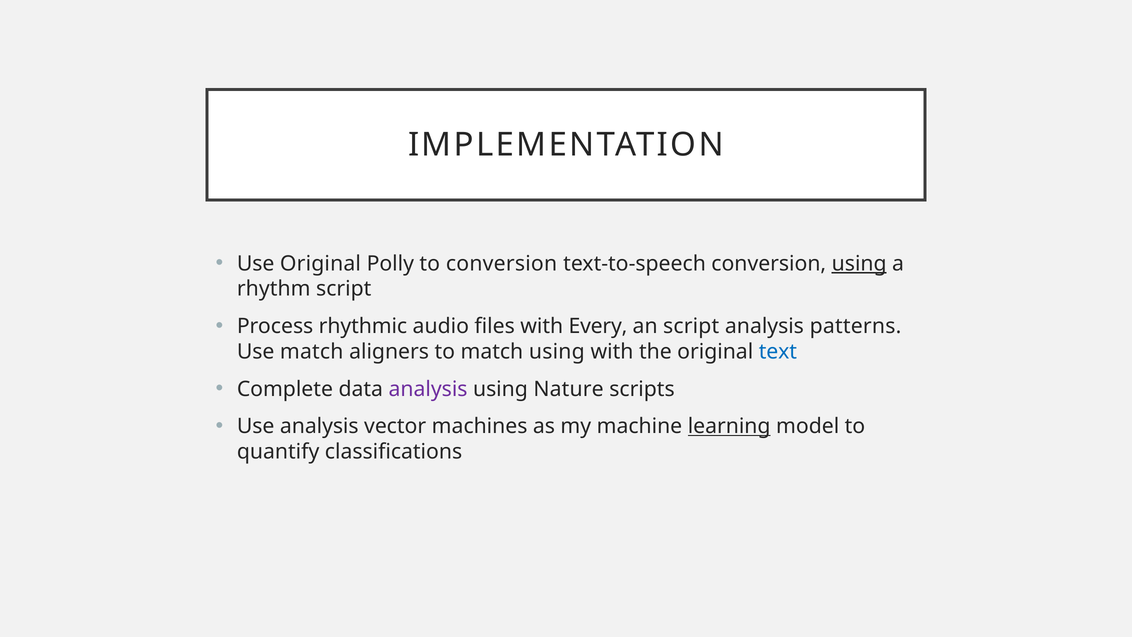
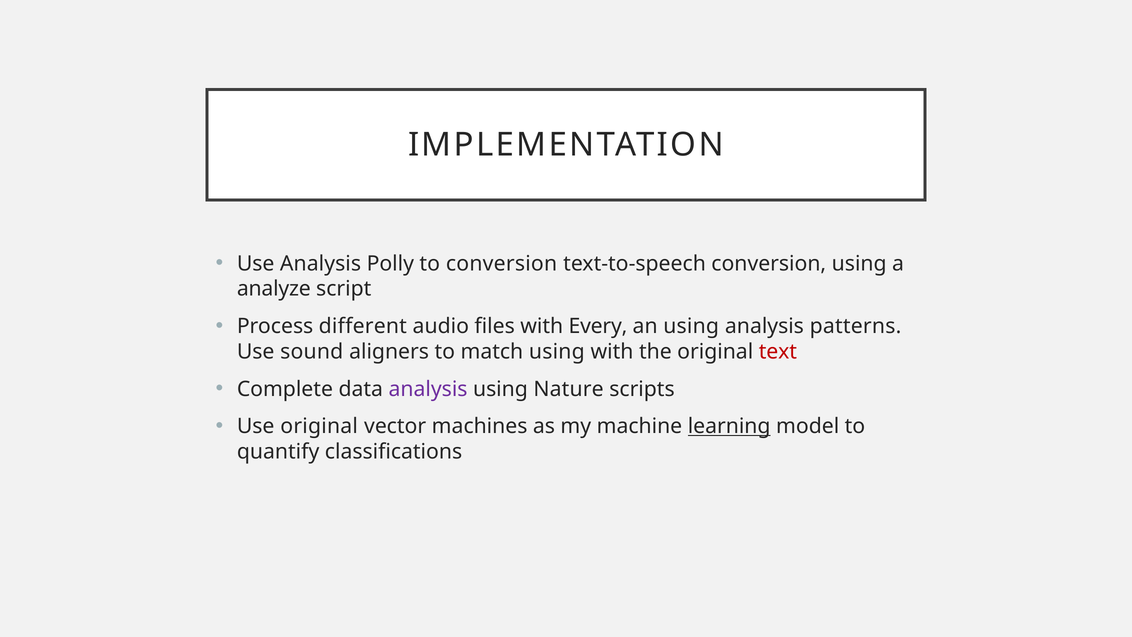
Use Original: Original -> Analysis
using at (859, 263) underline: present -> none
rhythm: rhythm -> analyze
rhythmic: rhythmic -> different
an script: script -> using
Use match: match -> sound
text colour: blue -> red
Use analysis: analysis -> original
